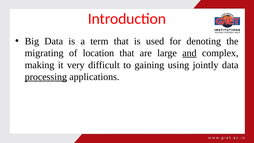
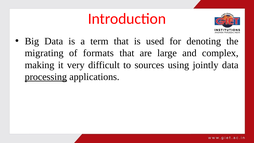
location: location -> formats
and underline: present -> none
gaining: gaining -> sources
